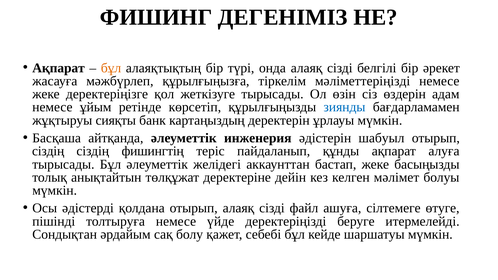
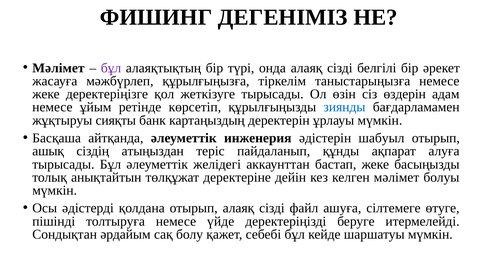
Ақпарат at (59, 68): Ақпарат -> Мәлімет
бұл at (111, 68) colour: orange -> purple
мәліметтеріңізді: мәліметтеріңізді -> таныстарыңызға
сіздің at (48, 151): сіздің -> ашық
фишингтің: фишингтің -> атыңыздан
